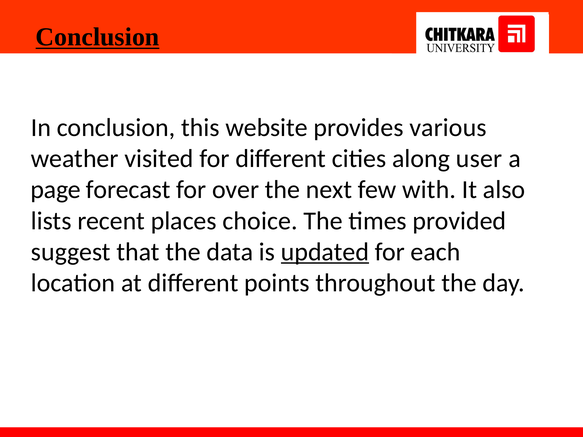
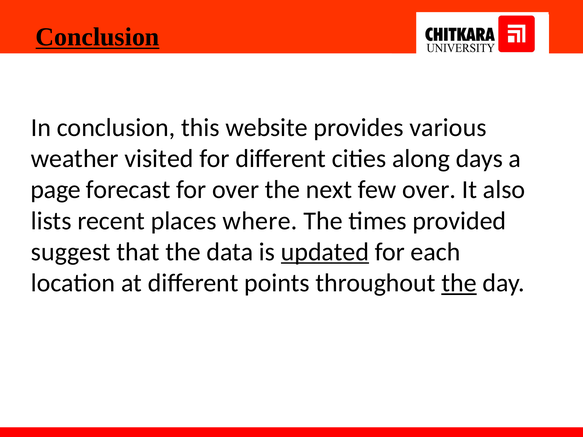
user: user -> days
few with: with -> over
choice: choice -> where
the at (459, 283) underline: none -> present
